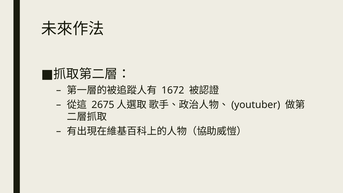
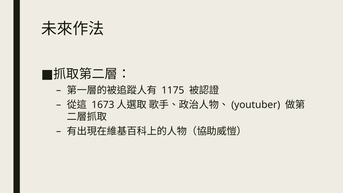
1672: 1672 -> 1175
2675: 2675 -> 1673
